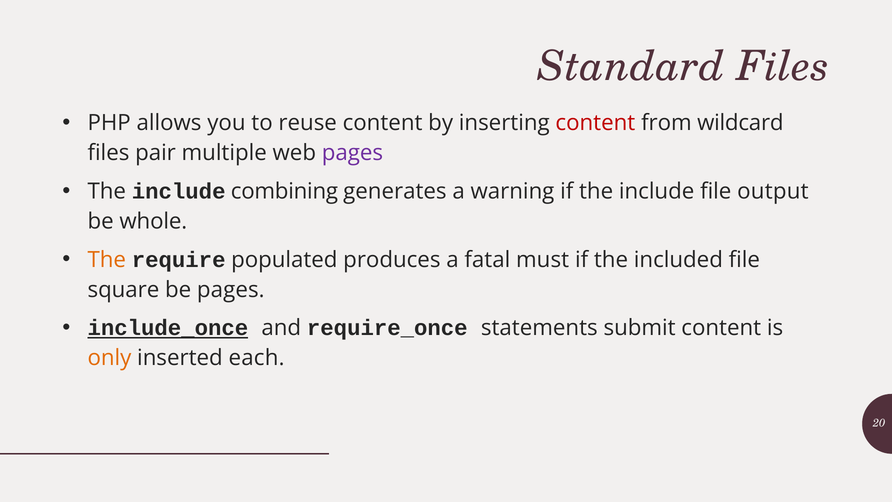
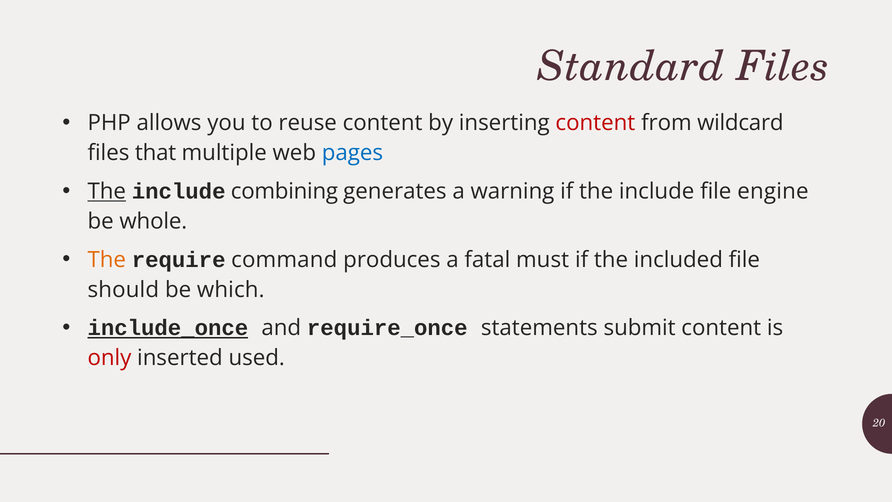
pair: pair -> that
pages at (352, 153) colour: purple -> blue
The at (107, 191) underline: none -> present
output: output -> engine
populated: populated -> command
square: square -> should
be pages: pages -> which
only colour: orange -> red
each: each -> used
